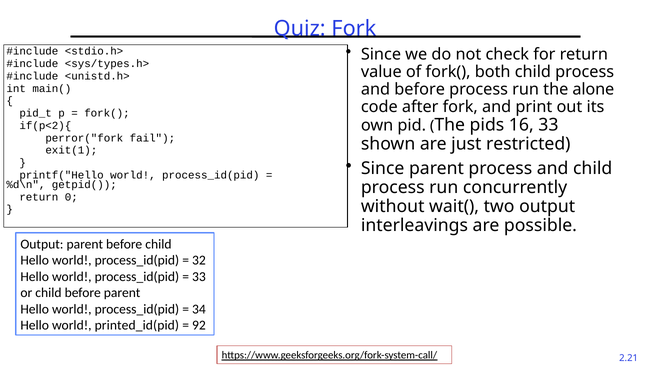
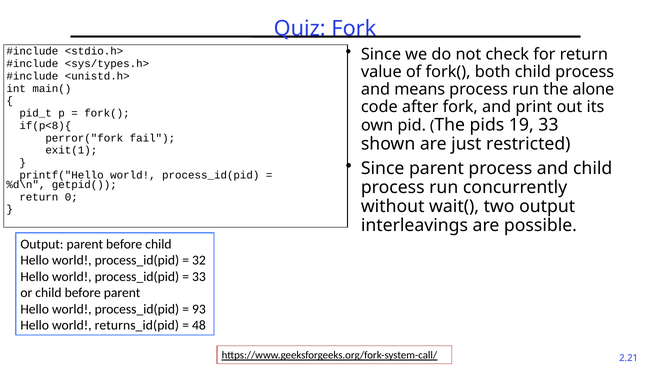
and before: before -> means
16: 16 -> 19
if(p<2){: if(p<2){ -> if(p<8){
34: 34 -> 93
printed_id(pid: printed_id(pid -> returns_id(pid
92: 92 -> 48
